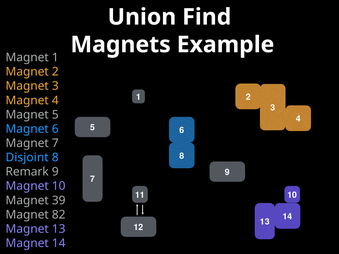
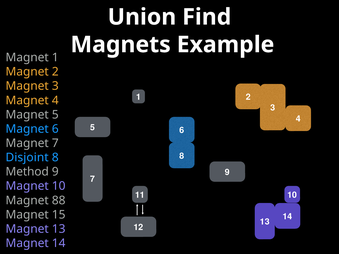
Remark: Remark -> Method
39: 39 -> 88
82: 82 -> 15
